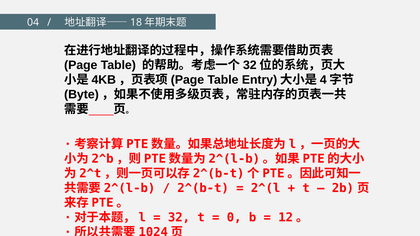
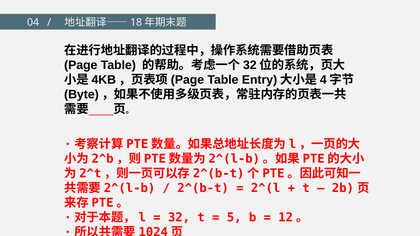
0: 0 -> 5
